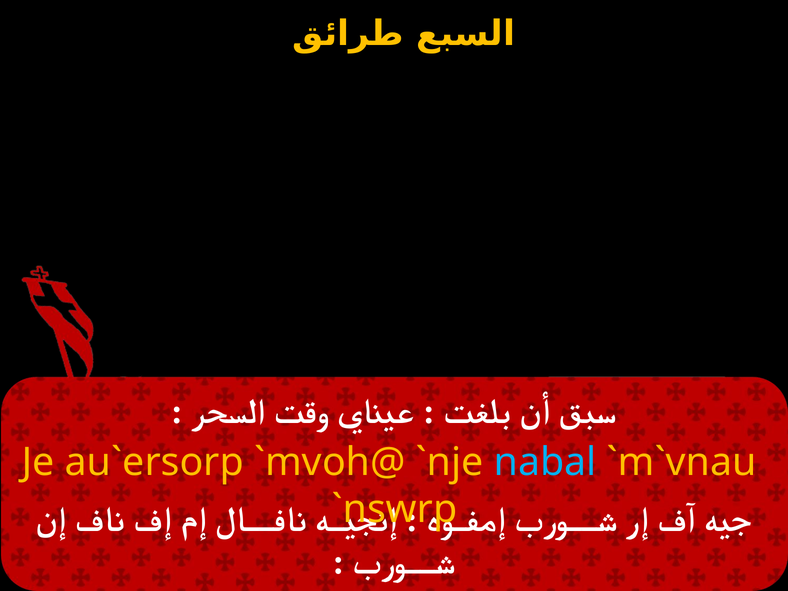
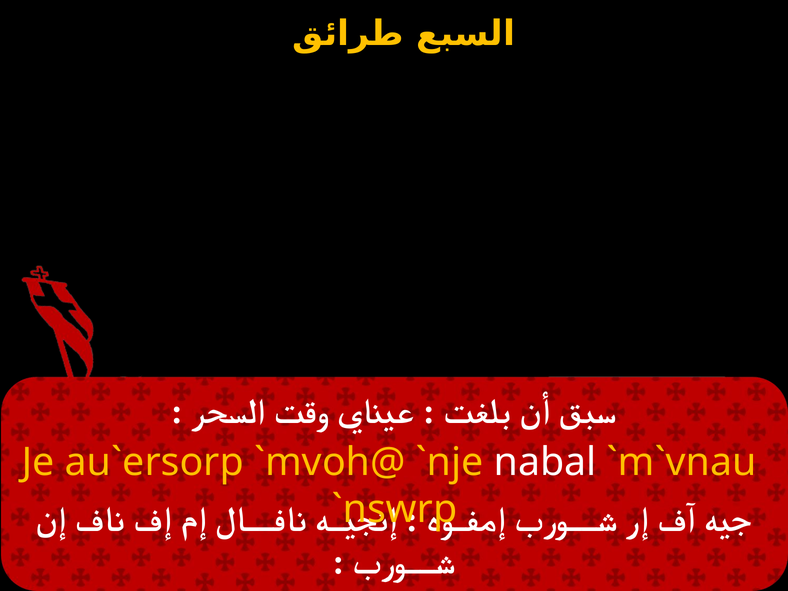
nabal colour: light blue -> white
